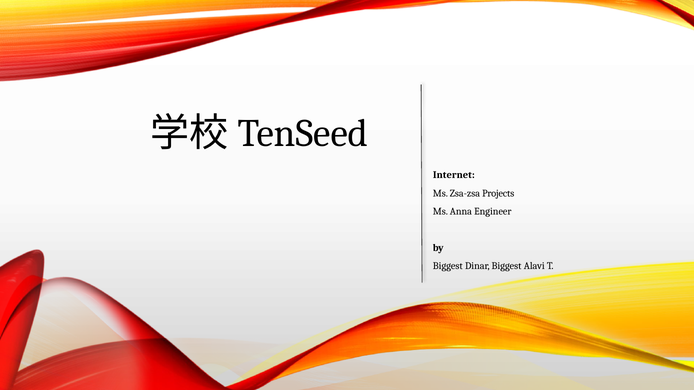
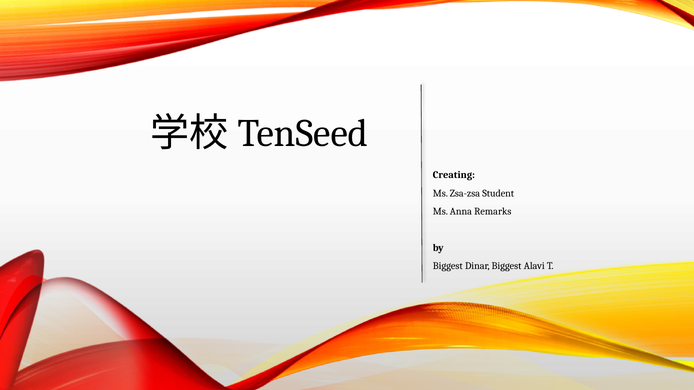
Internet: Internet -> Creating
Projects: Projects -> Student
Engineer: Engineer -> Remarks
